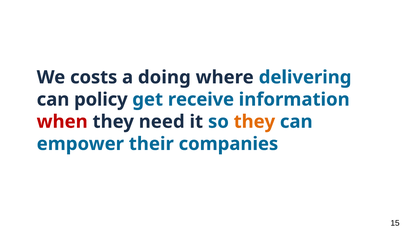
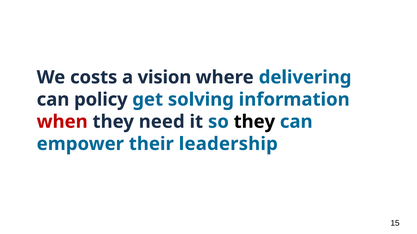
doing: doing -> vision
receive: receive -> solving
they at (254, 122) colour: orange -> black
companies: companies -> leadership
